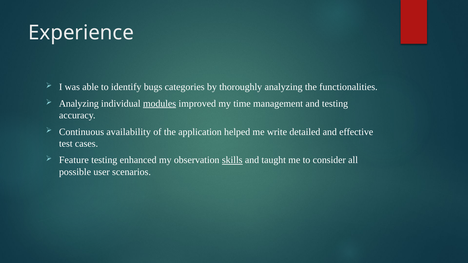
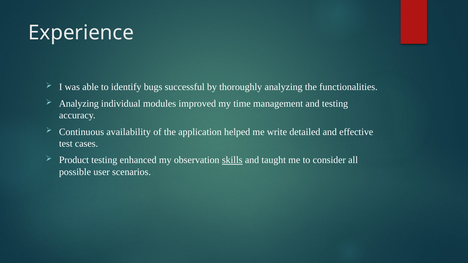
categories: categories -> successful
modules underline: present -> none
Feature: Feature -> Product
